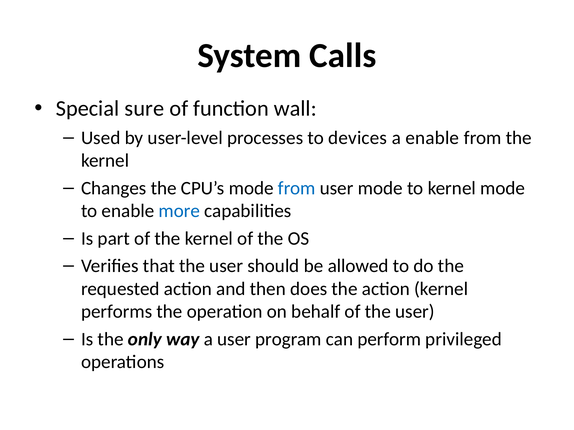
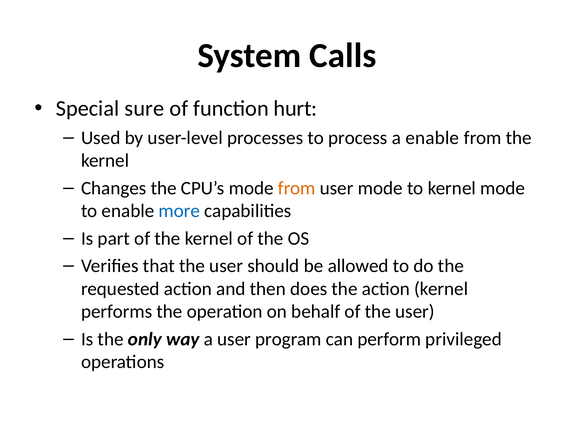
wall: wall -> hurt
devices: devices -> process
from at (297, 188) colour: blue -> orange
